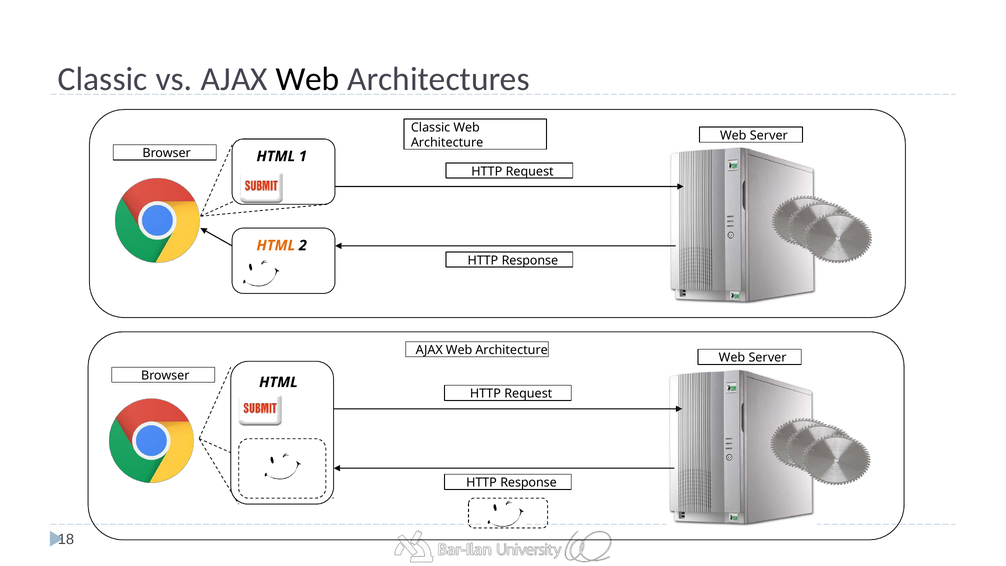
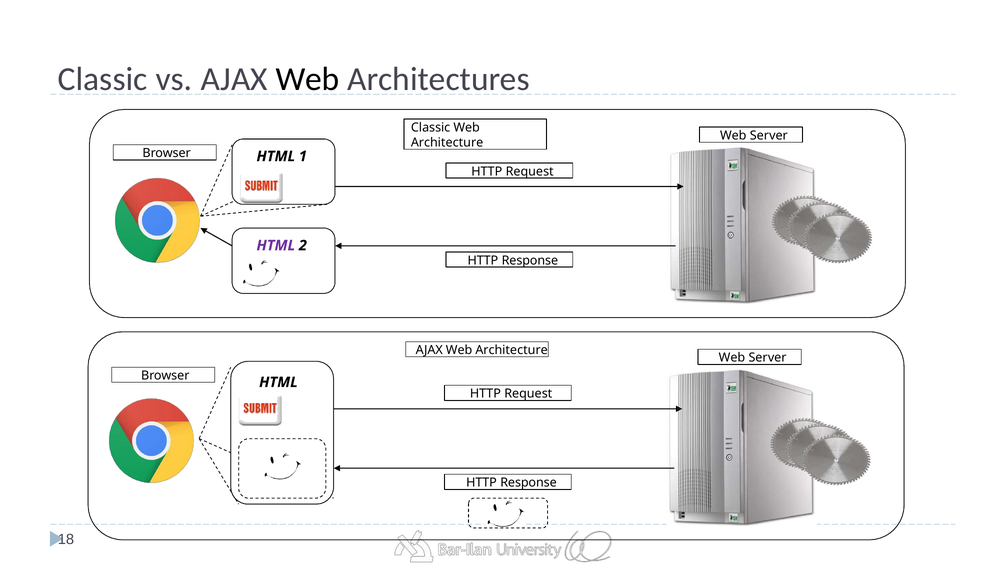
HTML at (276, 245) colour: orange -> purple
